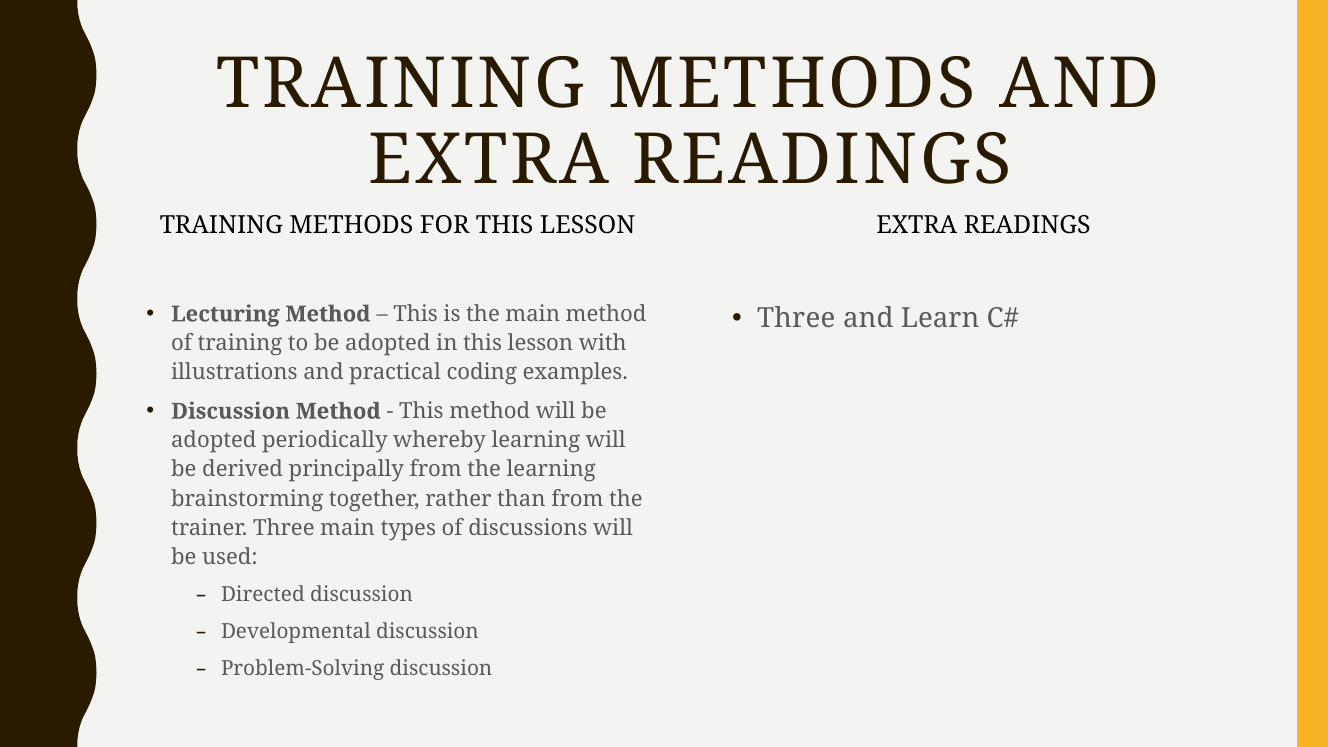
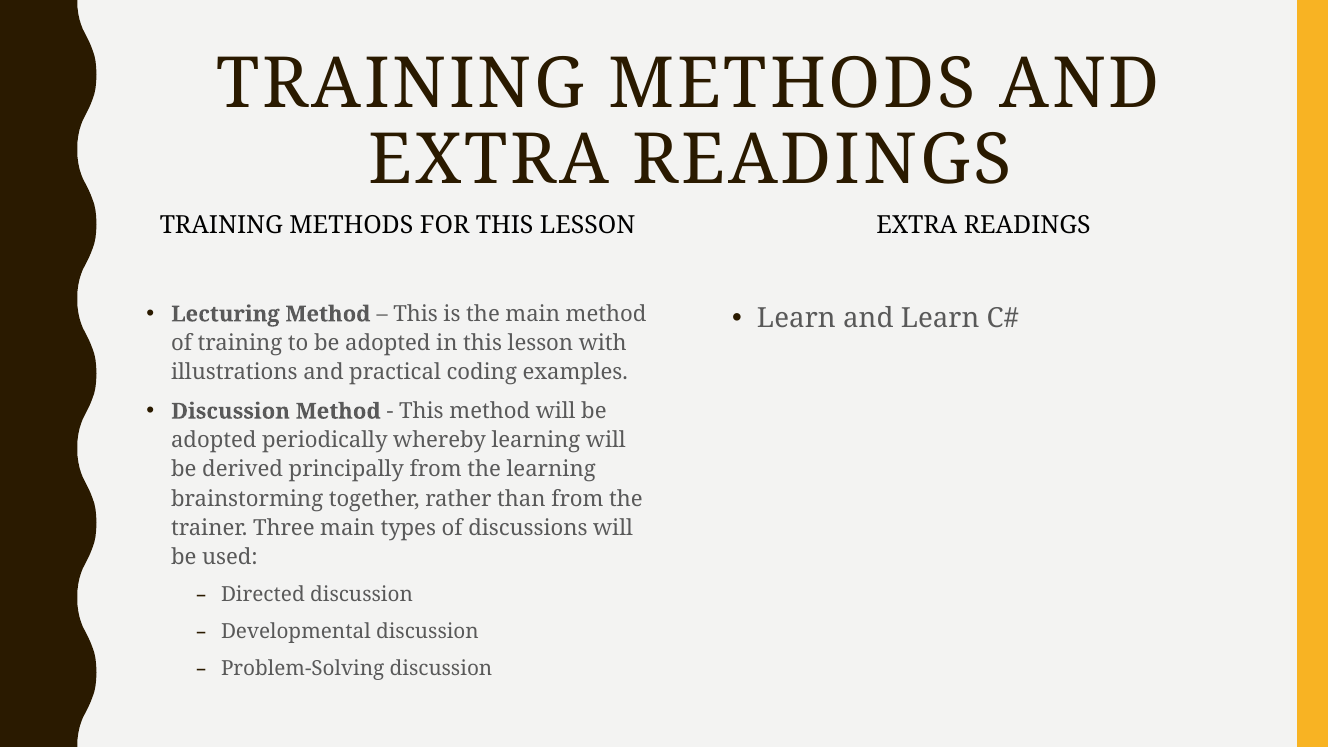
Three at (796, 319): Three -> Learn
